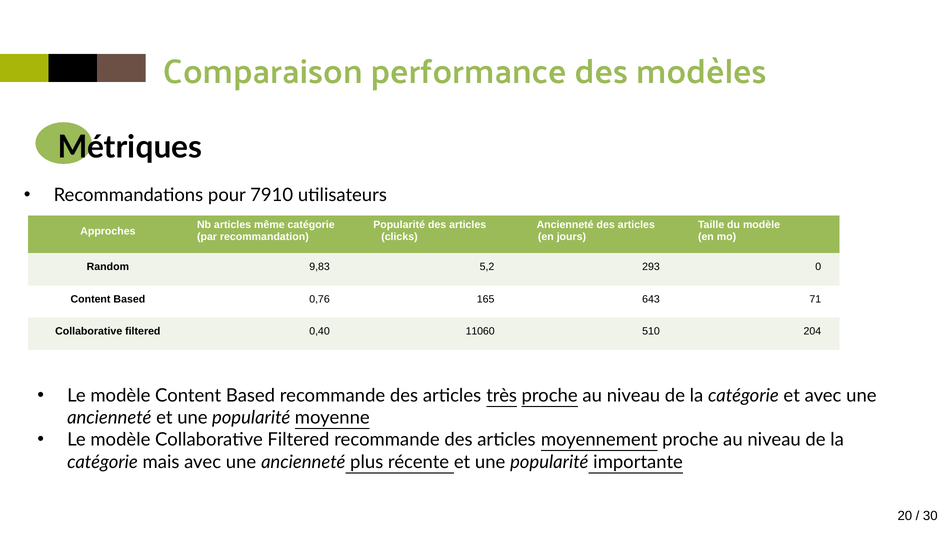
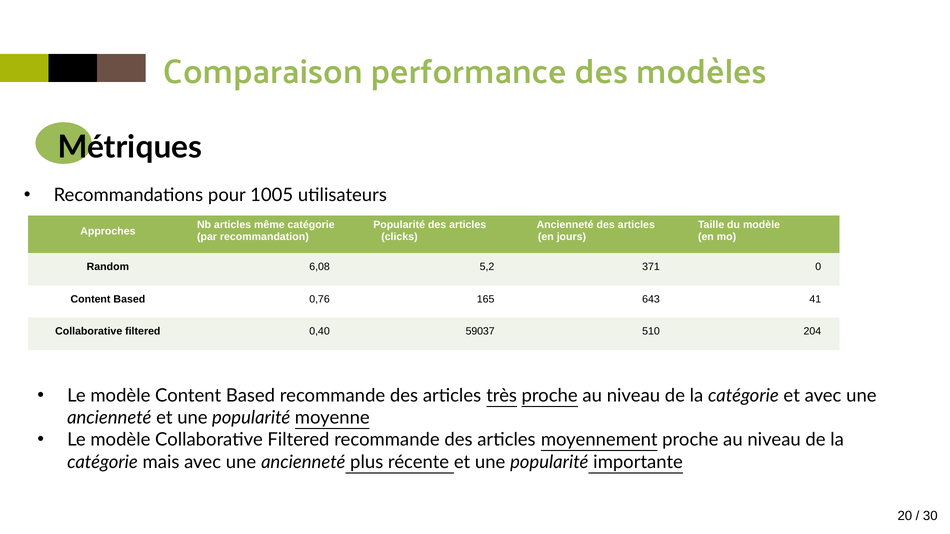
7910: 7910 -> 1005
9,83: 9,83 -> 6,08
293: 293 -> 371
71: 71 -> 41
11060: 11060 -> 59037
